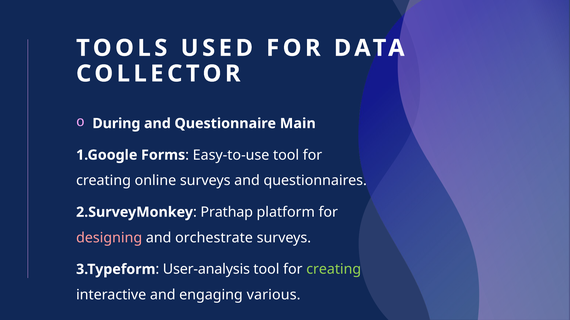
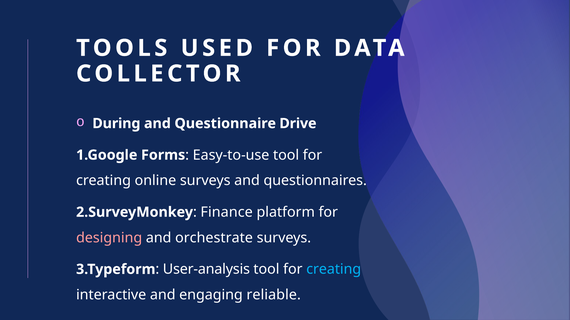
Main: Main -> Drive
Prathap: Prathap -> Finance
creating at (334, 270) colour: light green -> light blue
various: various -> reliable
